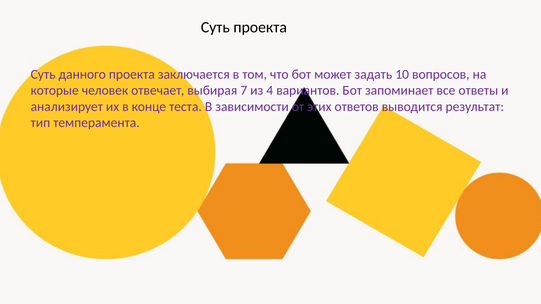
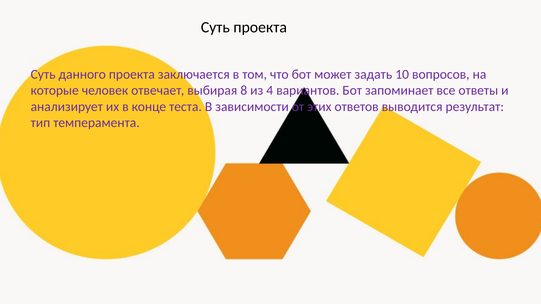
7: 7 -> 8
